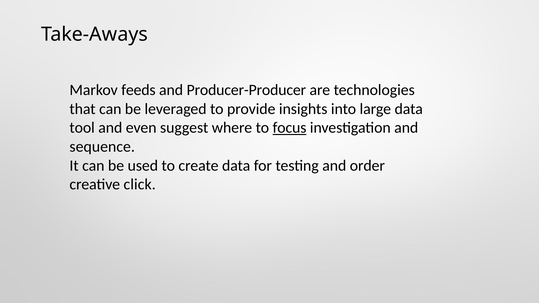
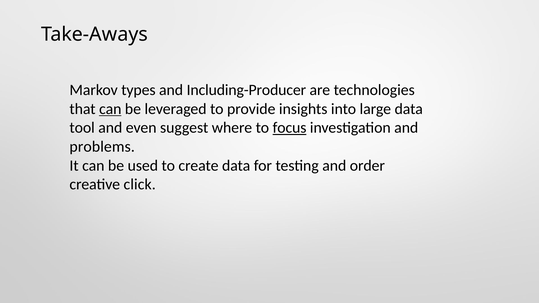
feeds: feeds -> types
Producer-Producer: Producer-Producer -> Including-Producer
can at (110, 109) underline: none -> present
sequence: sequence -> problems
